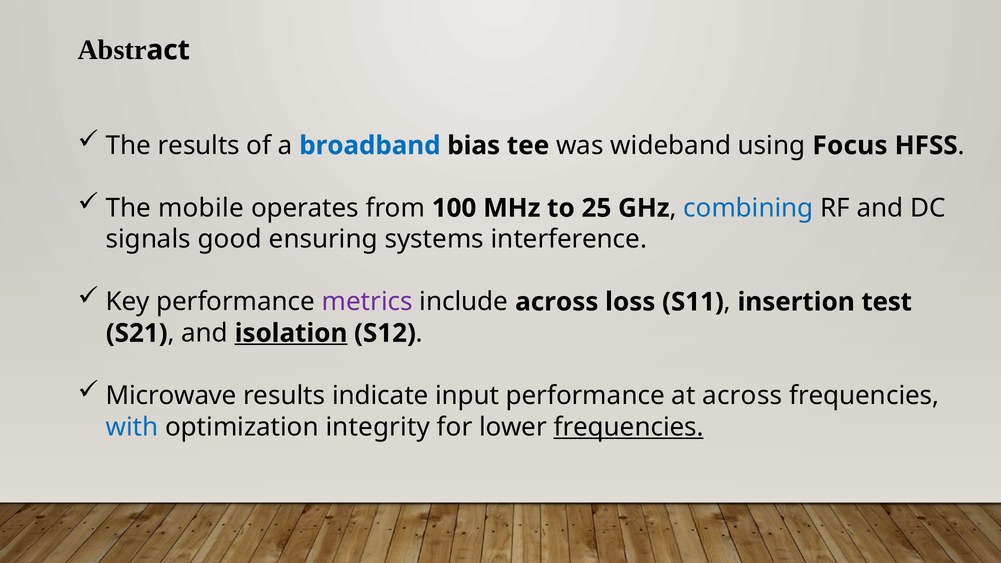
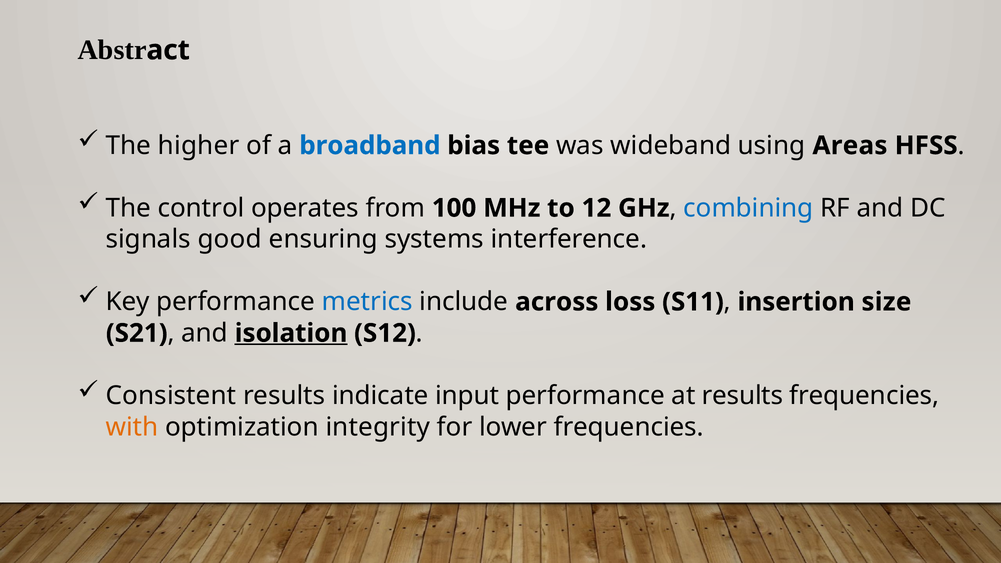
The results: results -> higher
Focus: Focus -> Areas
mobile: mobile -> control
25: 25 -> 12
metrics colour: purple -> blue
test: test -> size
Microwave: Microwave -> Consistent
at across: across -> results
with colour: blue -> orange
frequencies at (629, 427) underline: present -> none
